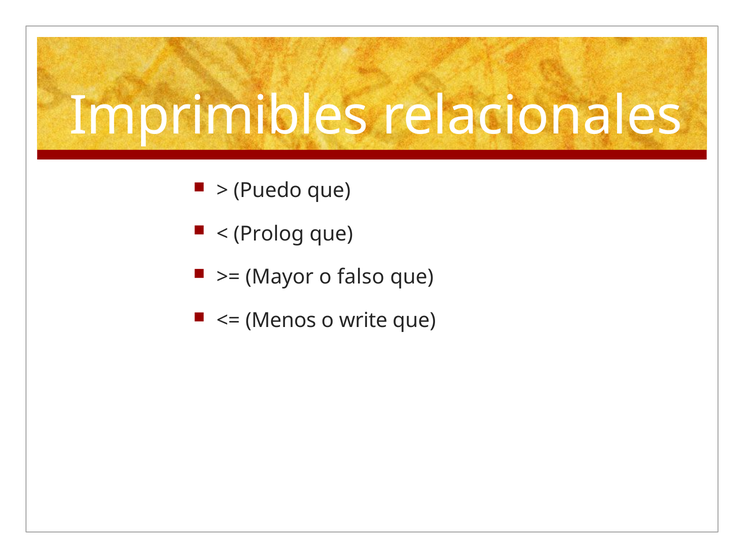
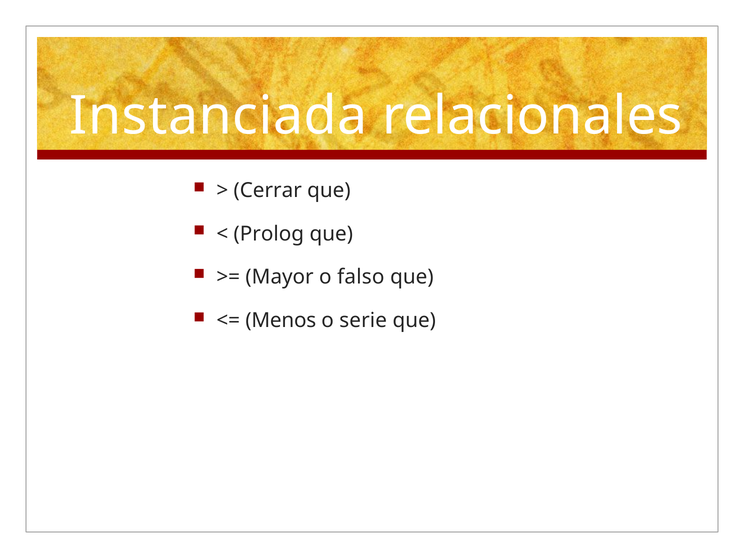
Imprimibles: Imprimibles -> Instanciada
Puedo: Puedo -> Cerrar
write: write -> serie
